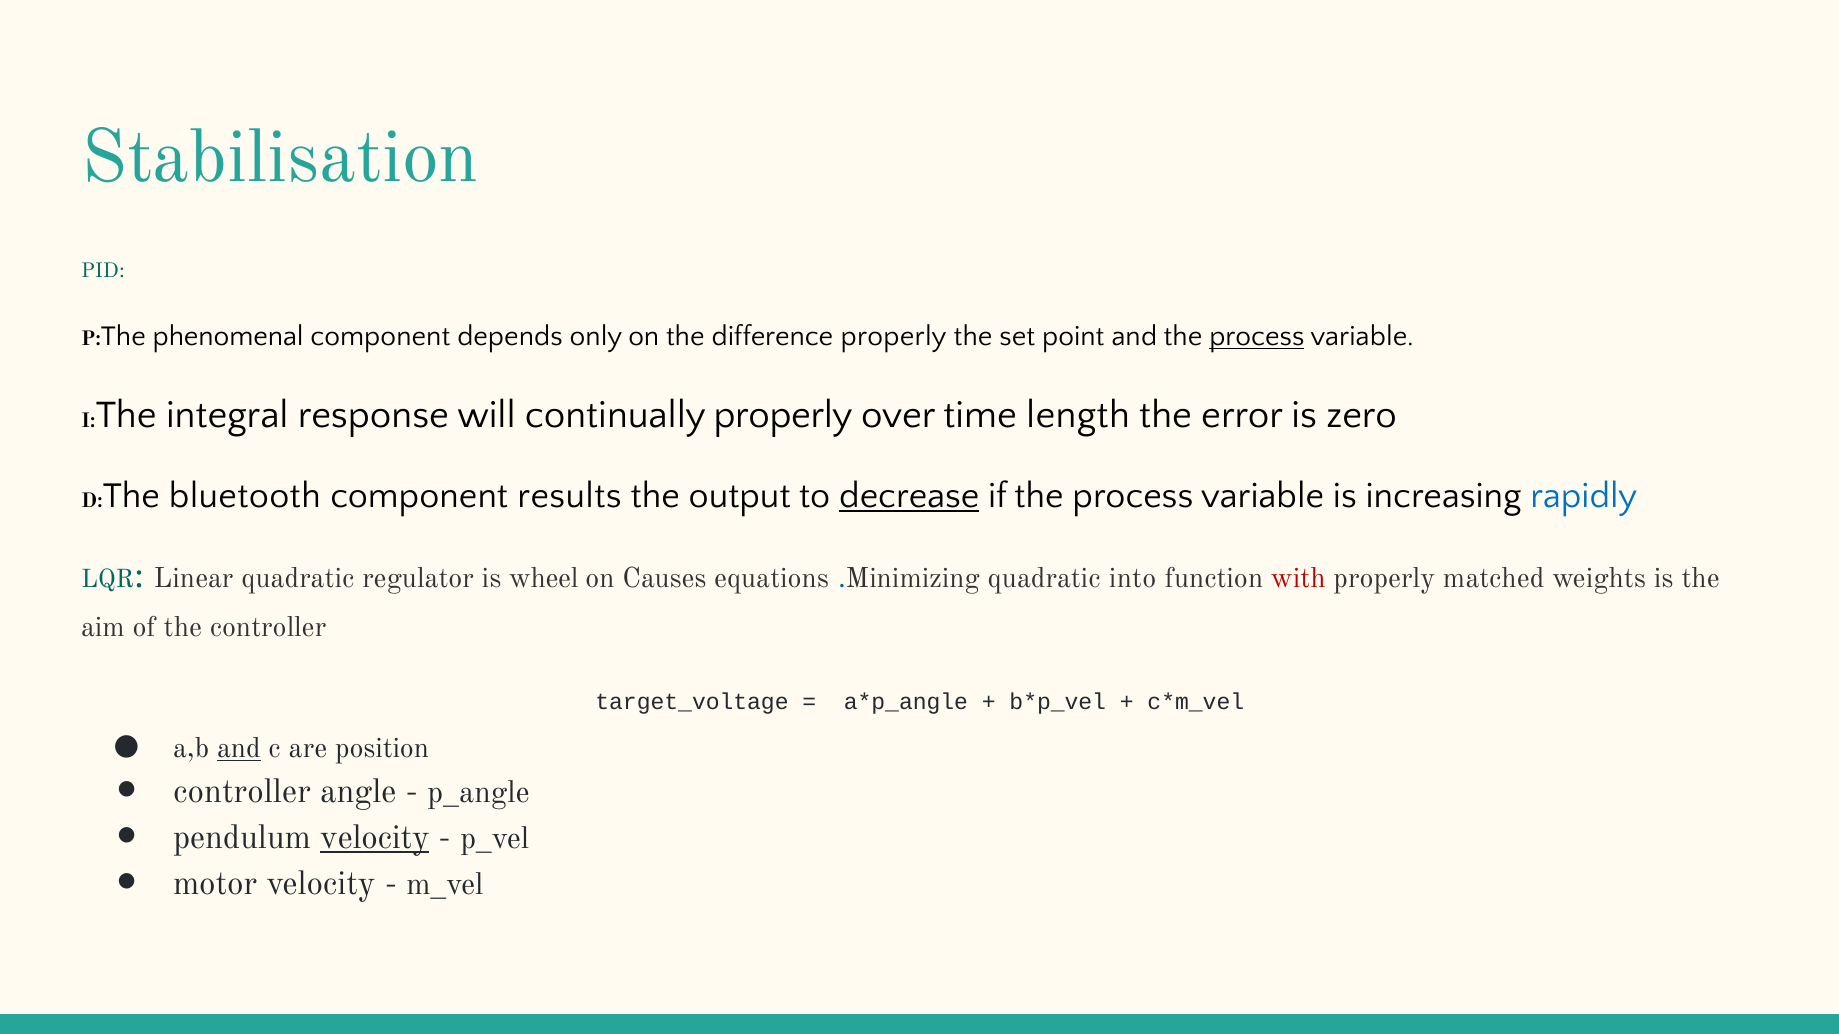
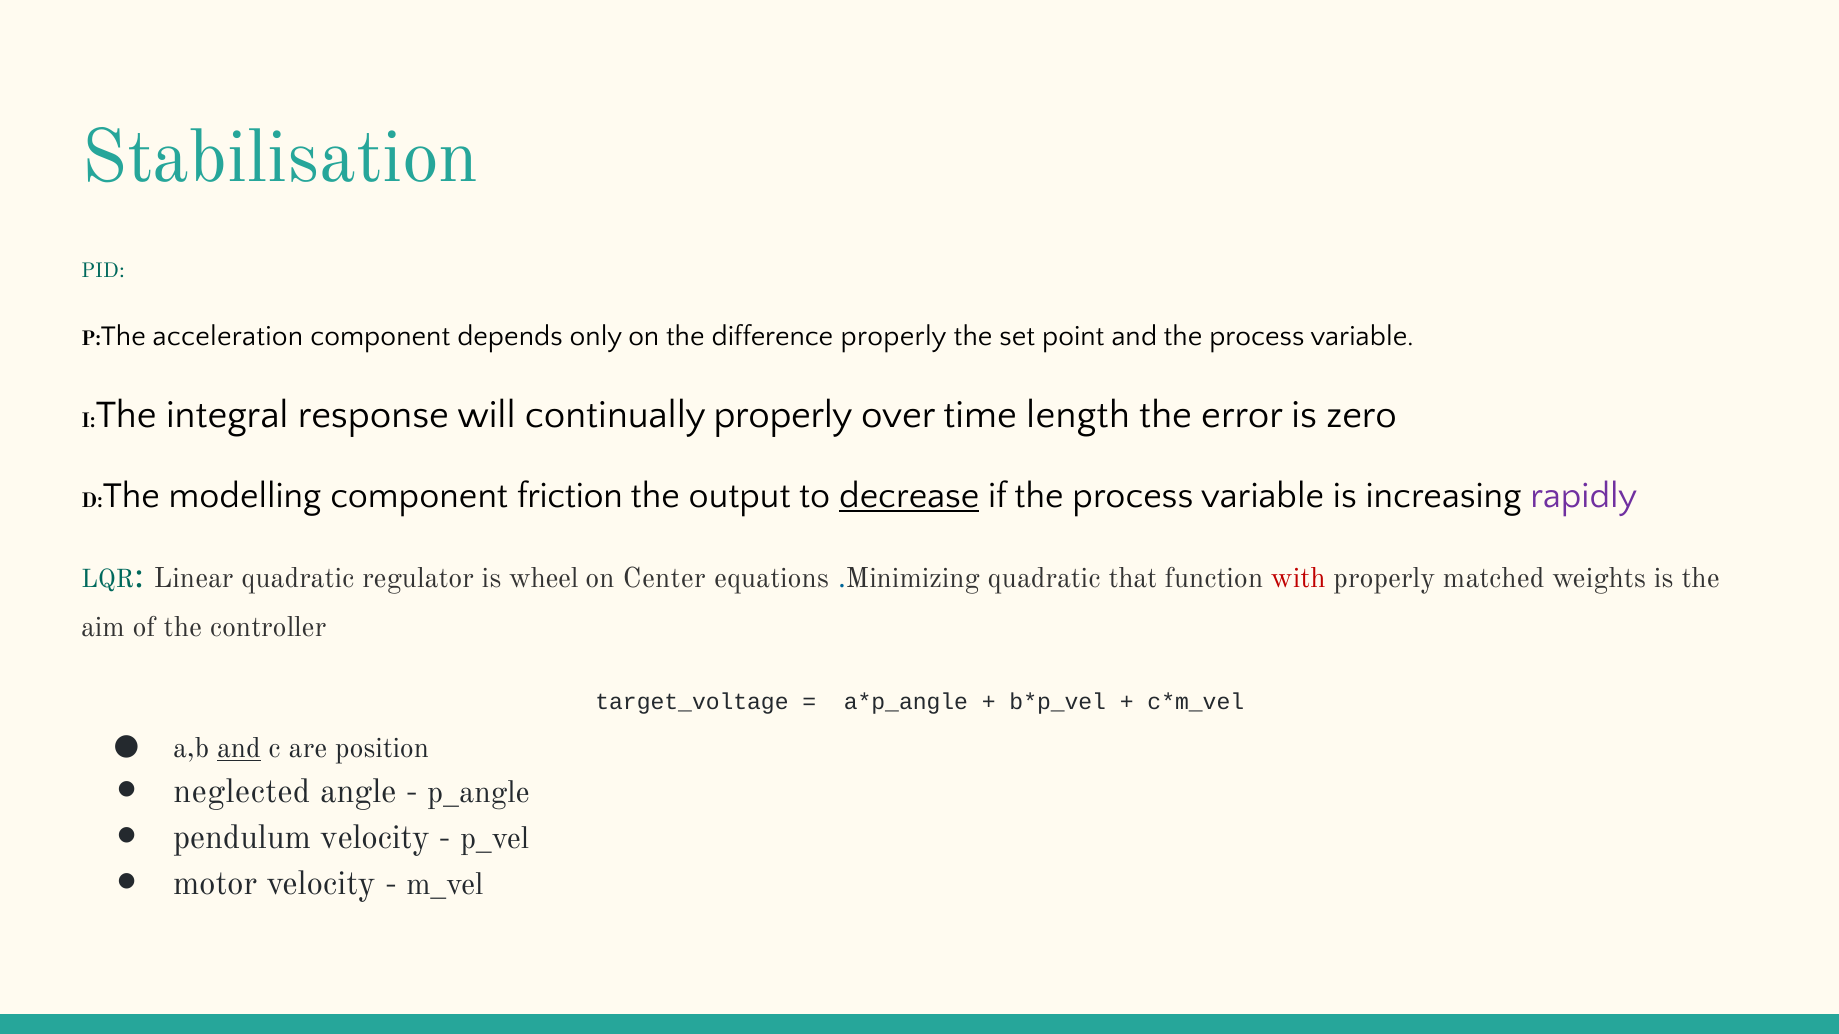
phenomenal: phenomenal -> acceleration
process at (1257, 337) underline: present -> none
bluetooth: bluetooth -> modelling
results: results -> friction
rapidly colour: blue -> purple
Causes: Causes -> Center
into: into -> that
controller at (242, 792): controller -> neglected
velocity at (375, 838) underline: present -> none
